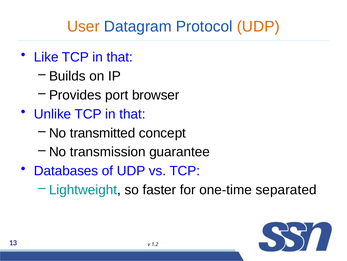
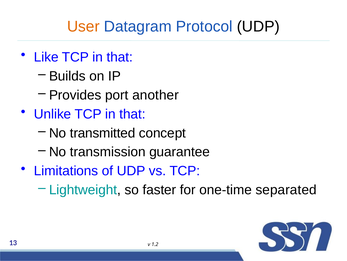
UDP at (258, 27) colour: orange -> black
browser: browser -> another
Databases: Databases -> Limitations
